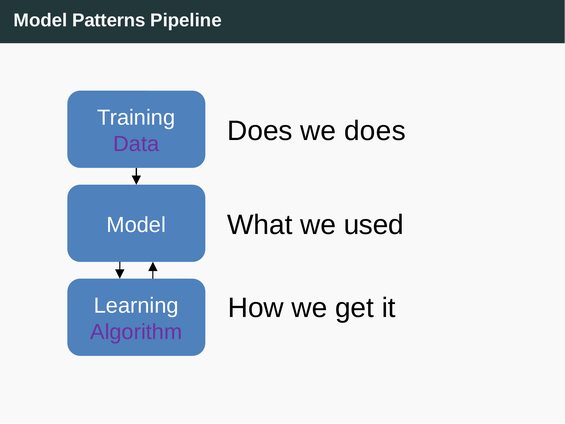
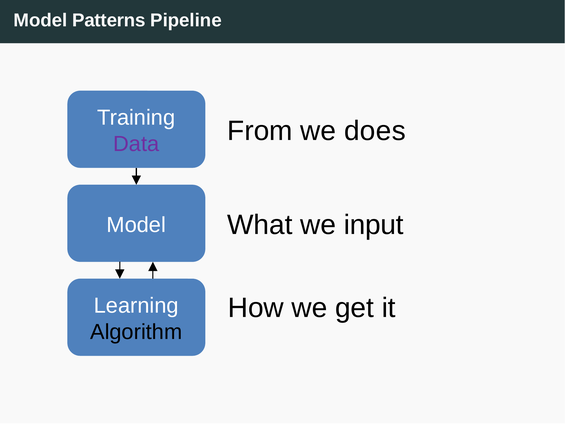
Does at (260, 131): Does -> From
used: used -> input
Algorithm colour: purple -> black
